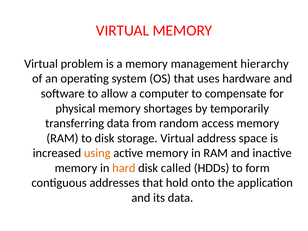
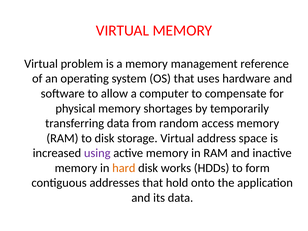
hierarchy: hierarchy -> reference
using colour: orange -> purple
called: called -> works
